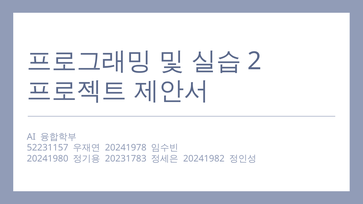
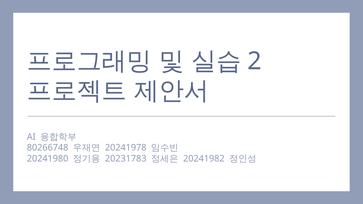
52231157: 52231157 -> 80266748
